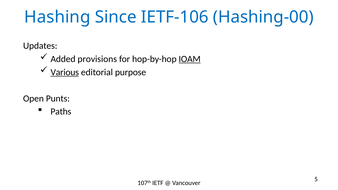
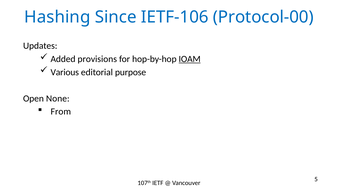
Hashing-00: Hashing-00 -> Protocol-00
Various underline: present -> none
Punts: Punts -> None
Paths: Paths -> From
